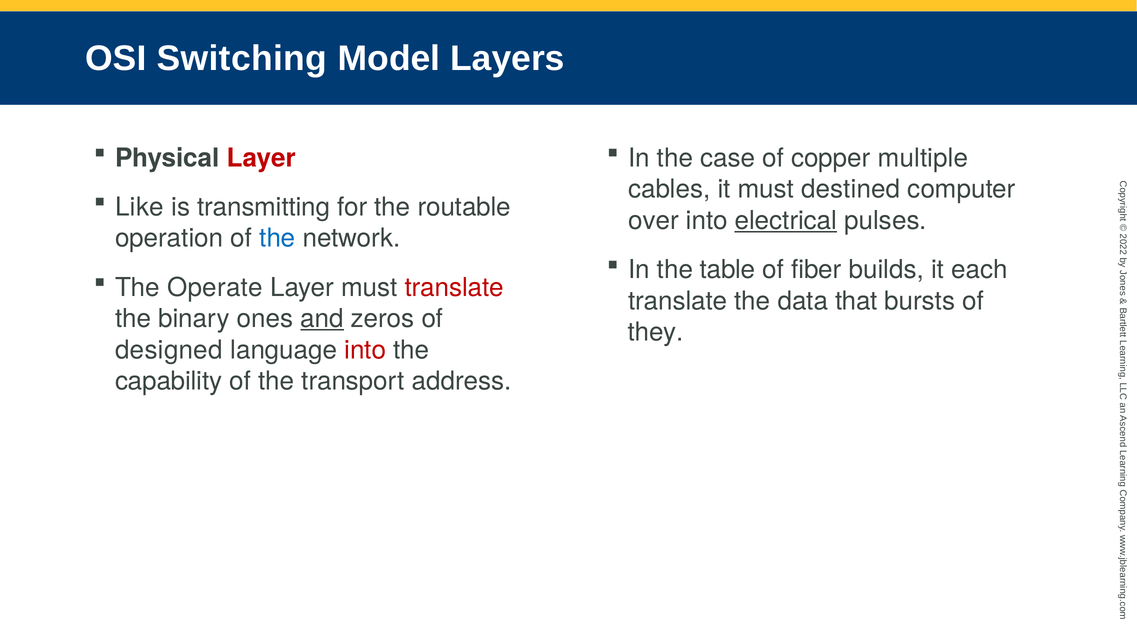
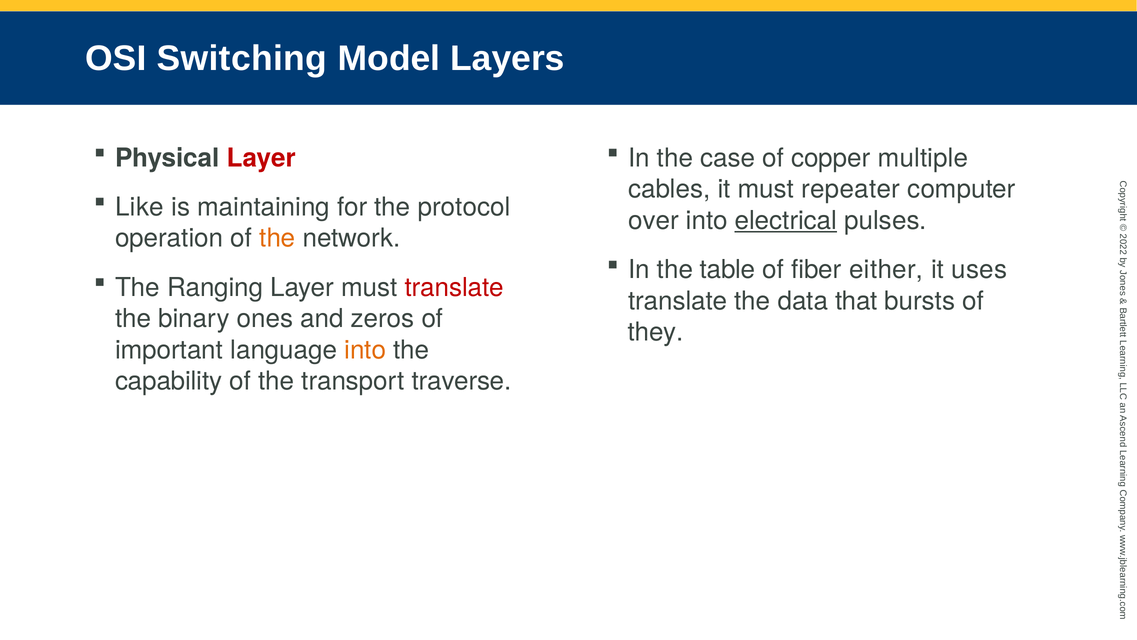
destined: destined -> repeater
transmitting: transmitting -> maintaining
routable: routable -> protocol
the at (277, 238) colour: blue -> orange
builds: builds -> either
each: each -> uses
Operate: Operate -> Ranging
and underline: present -> none
designed: designed -> important
into at (365, 350) colour: red -> orange
address: address -> traverse
